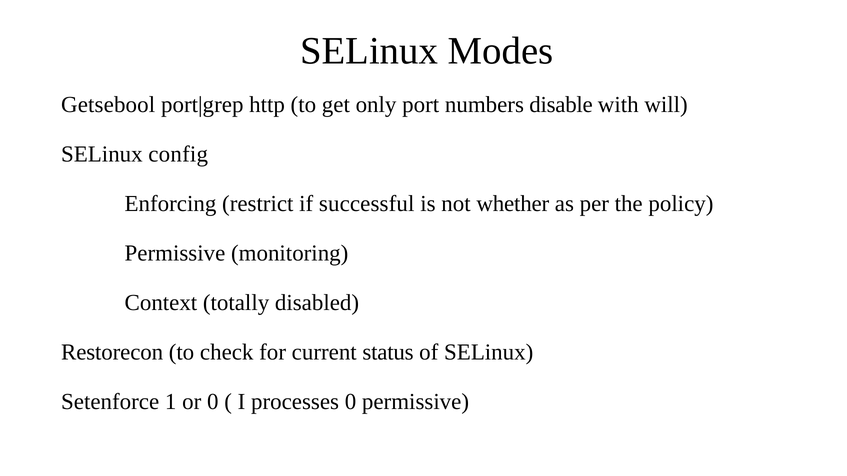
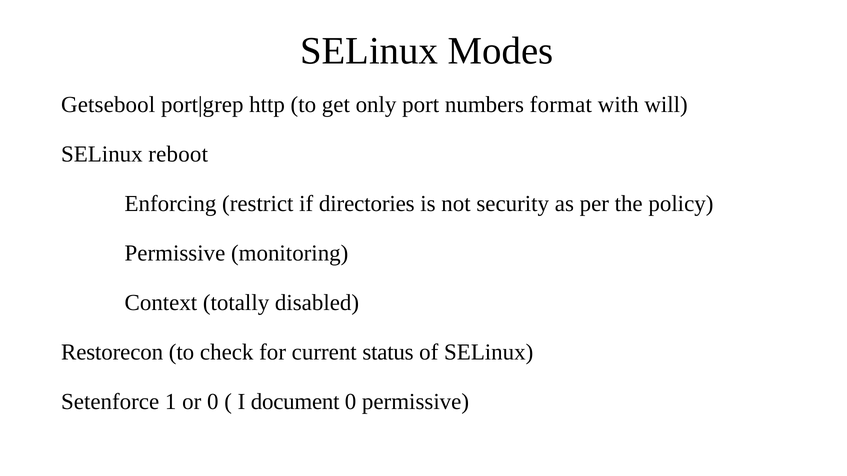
disable: disable -> format
config: config -> reboot
successful: successful -> directories
whether: whether -> security
processes: processes -> document
